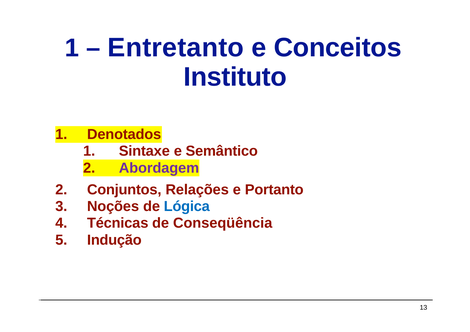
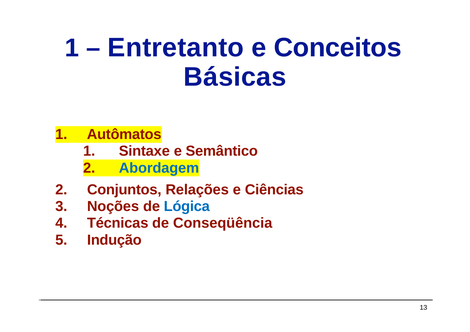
Instituto: Instituto -> Básicas
Denotados: Denotados -> Autômatos
Abordagem colour: purple -> blue
Portanto: Portanto -> Ciências
